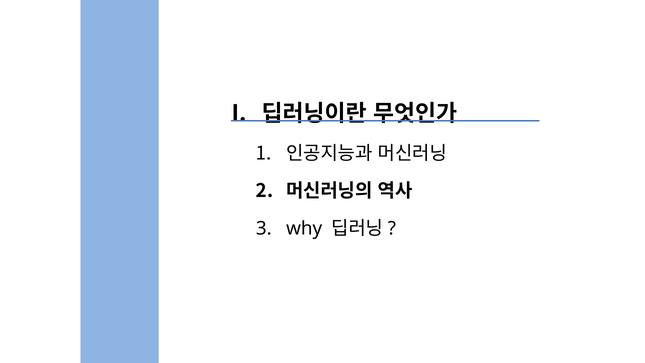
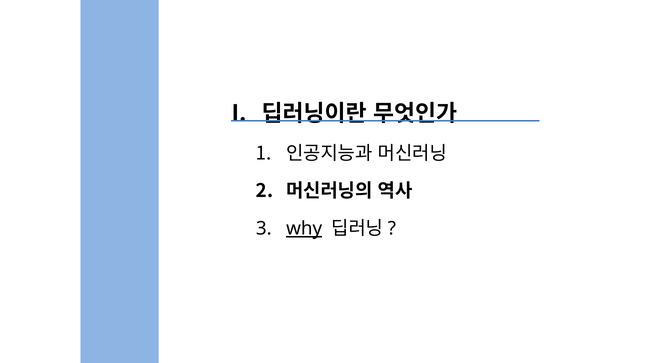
why underline: none -> present
